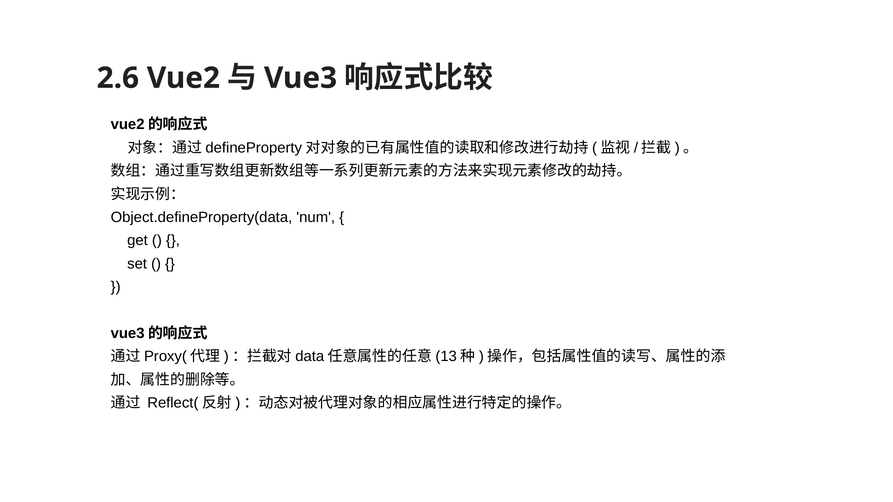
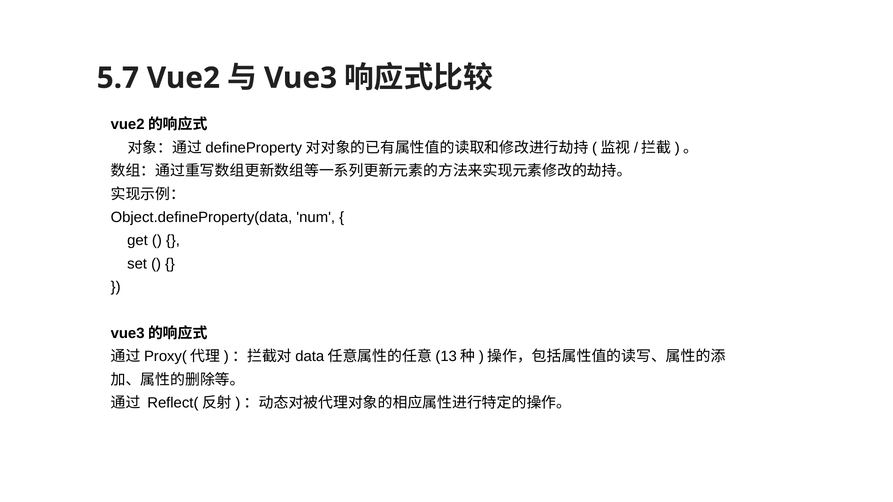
2.6: 2.6 -> 5.7
